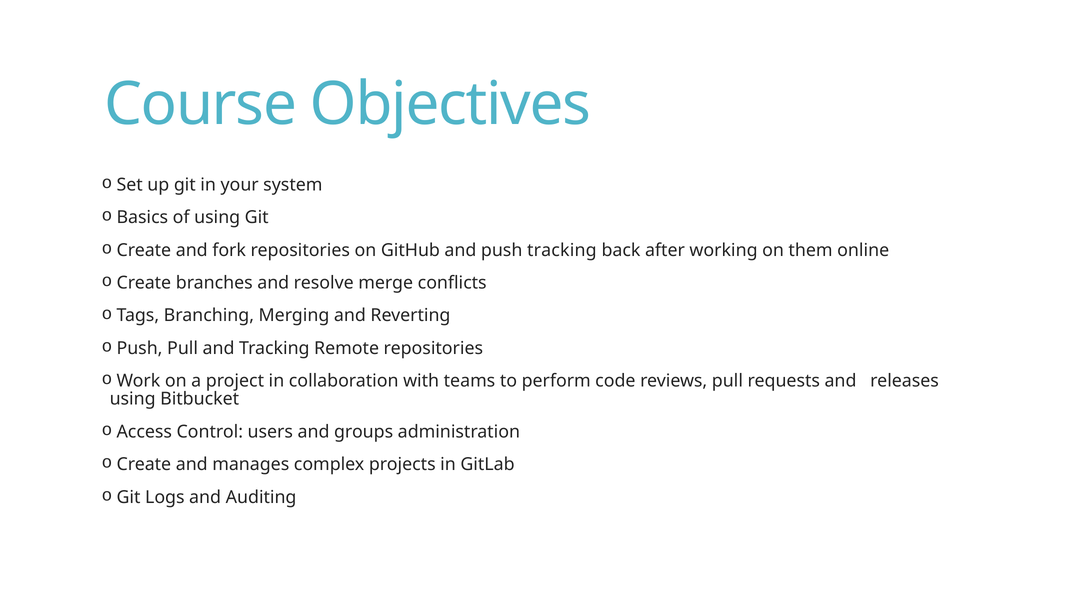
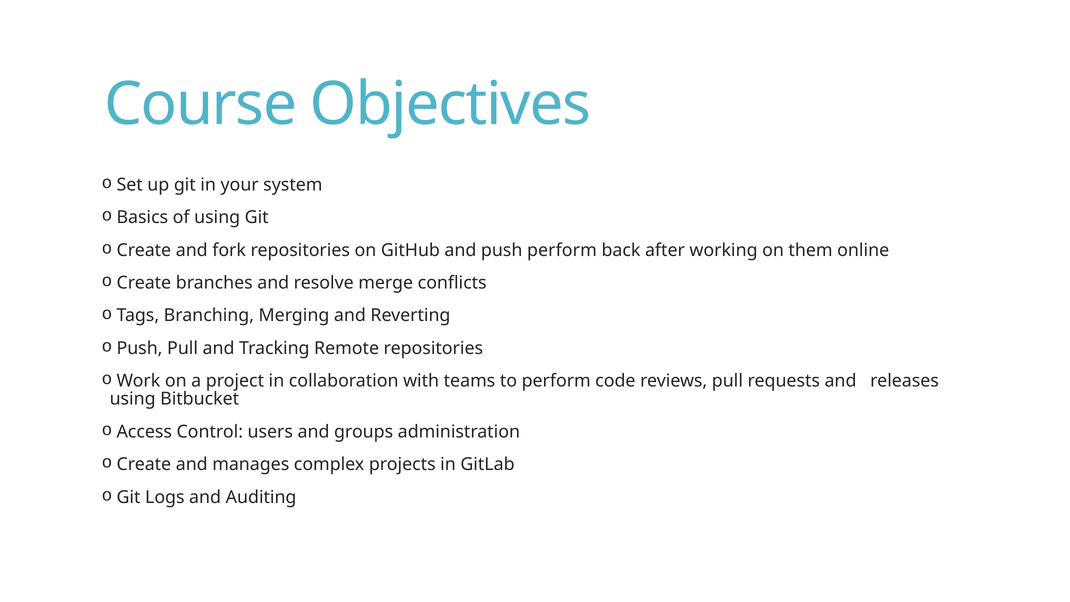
push tracking: tracking -> perform
